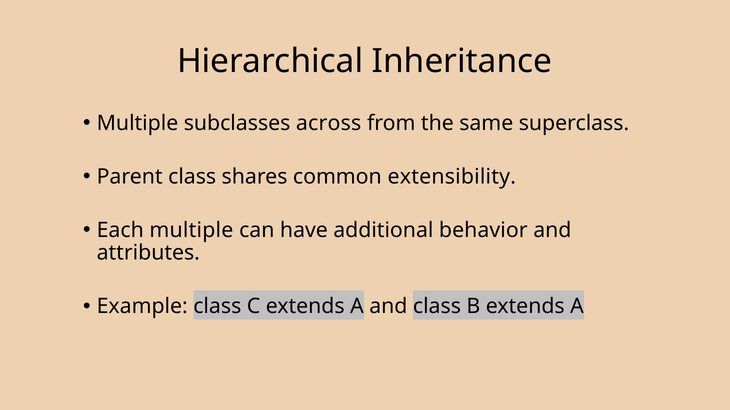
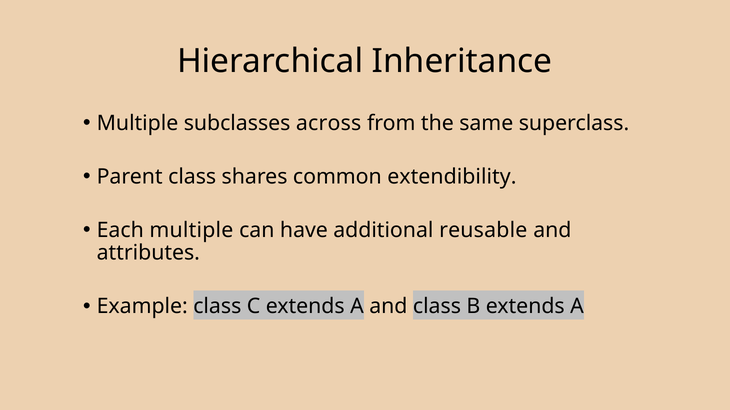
extensibility: extensibility -> extendibility
behavior: behavior -> reusable
